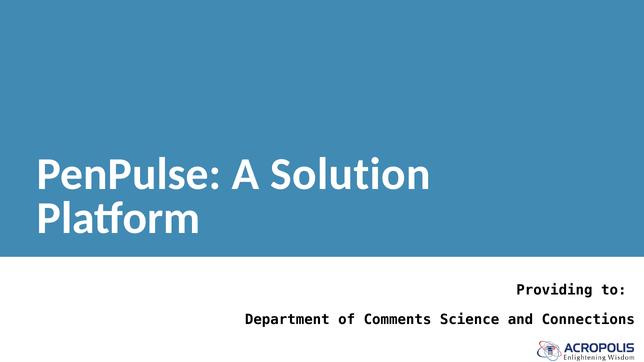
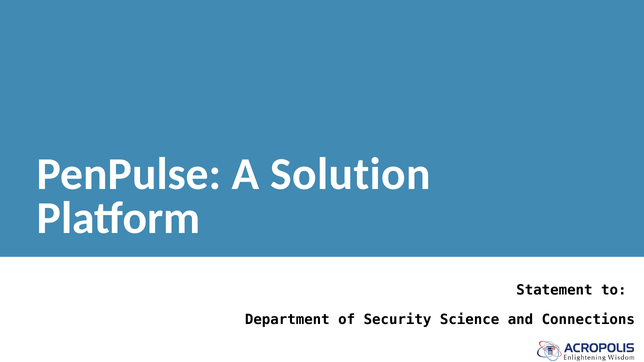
Providing: Providing -> Statement
Comments: Comments -> Security
